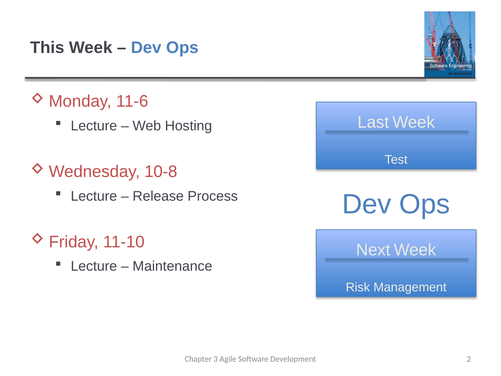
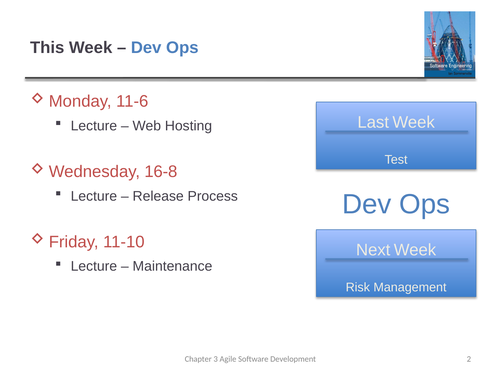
10-8: 10-8 -> 16-8
